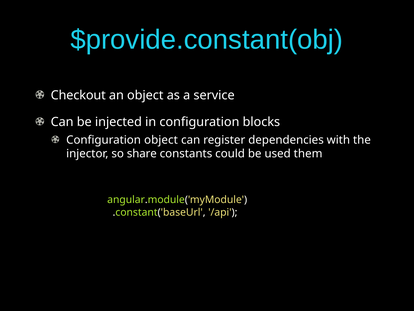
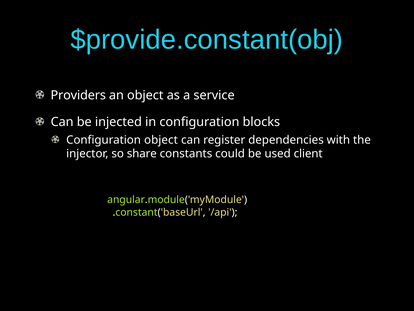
Checkout: Checkout -> Providers
them: them -> client
